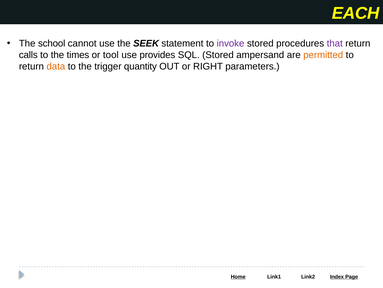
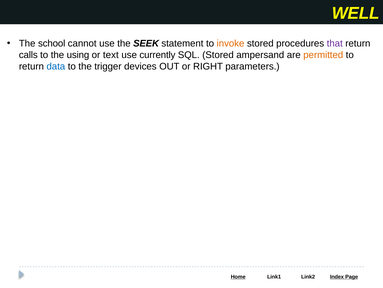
EACH: EACH -> WELL
invoke colour: purple -> orange
times: times -> using
tool: tool -> text
provides: provides -> currently
data colour: orange -> blue
quantity: quantity -> devices
